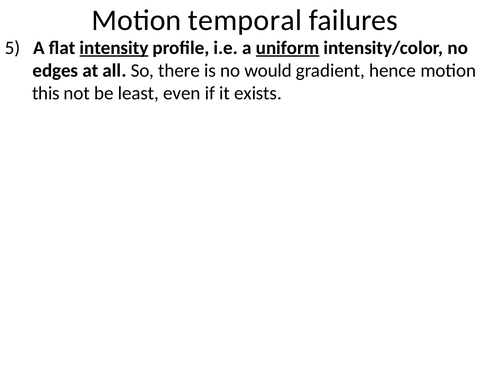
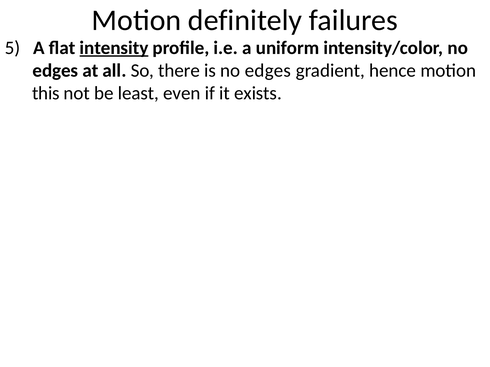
temporal: temporal -> definitely
uniform underline: present -> none
is no would: would -> edges
